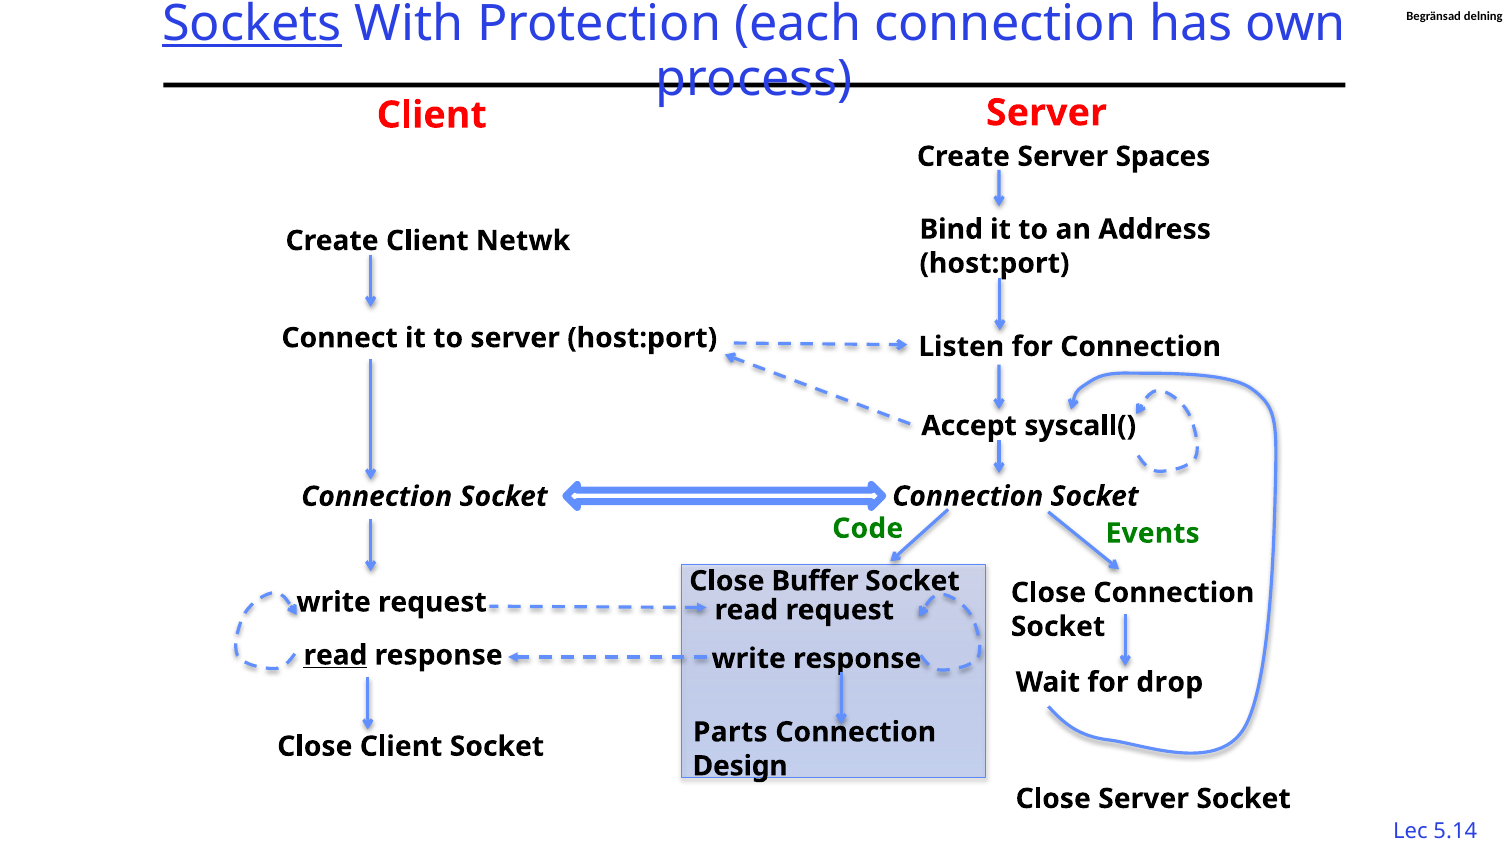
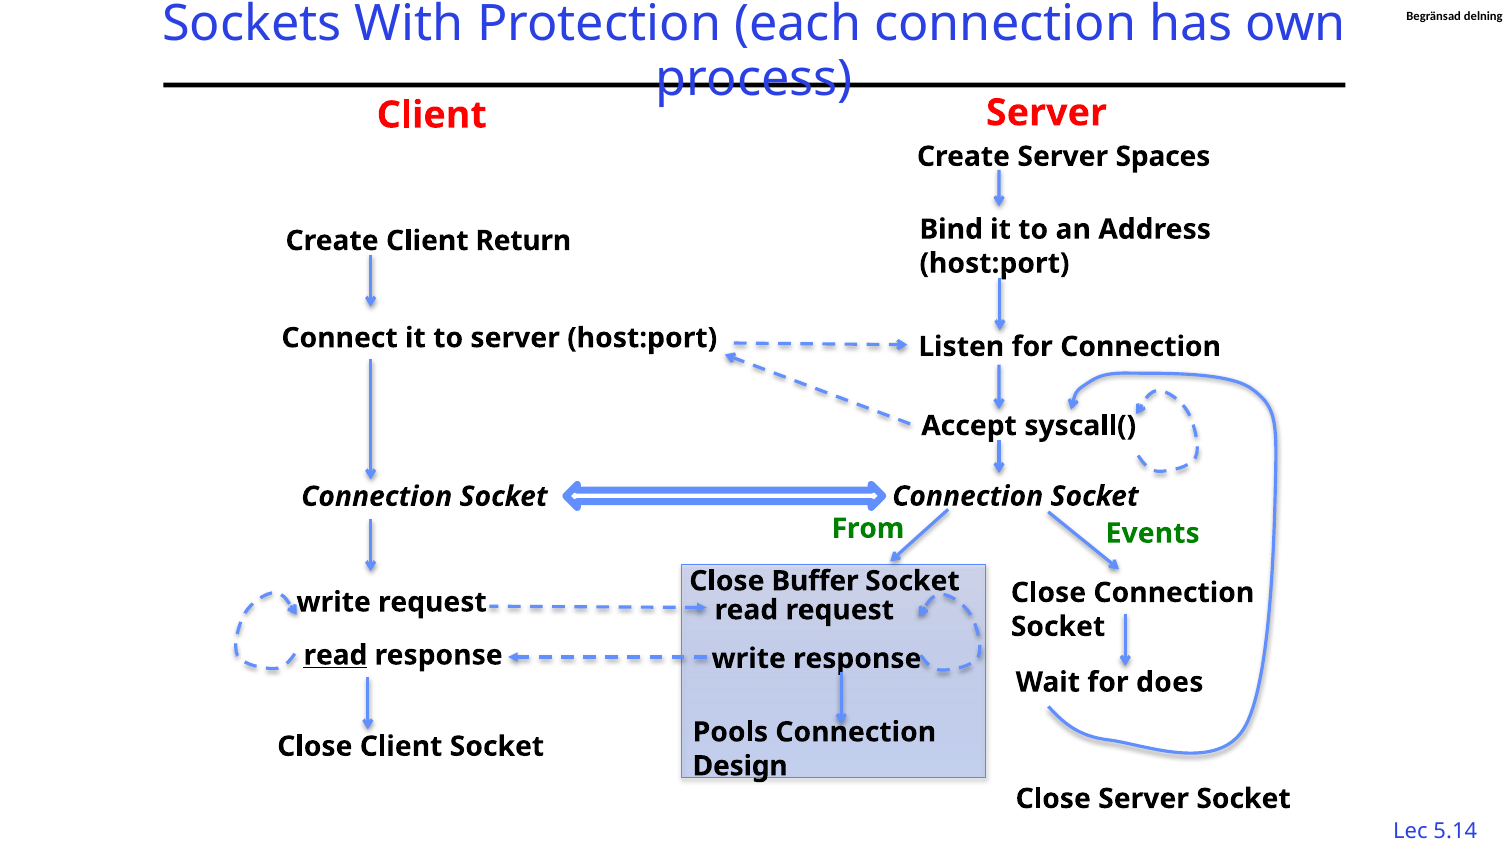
Sockets underline: present -> none
Netwk: Netwk -> Return
Code: Code -> From
drop: drop -> does
Parts: Parts -> Pools
